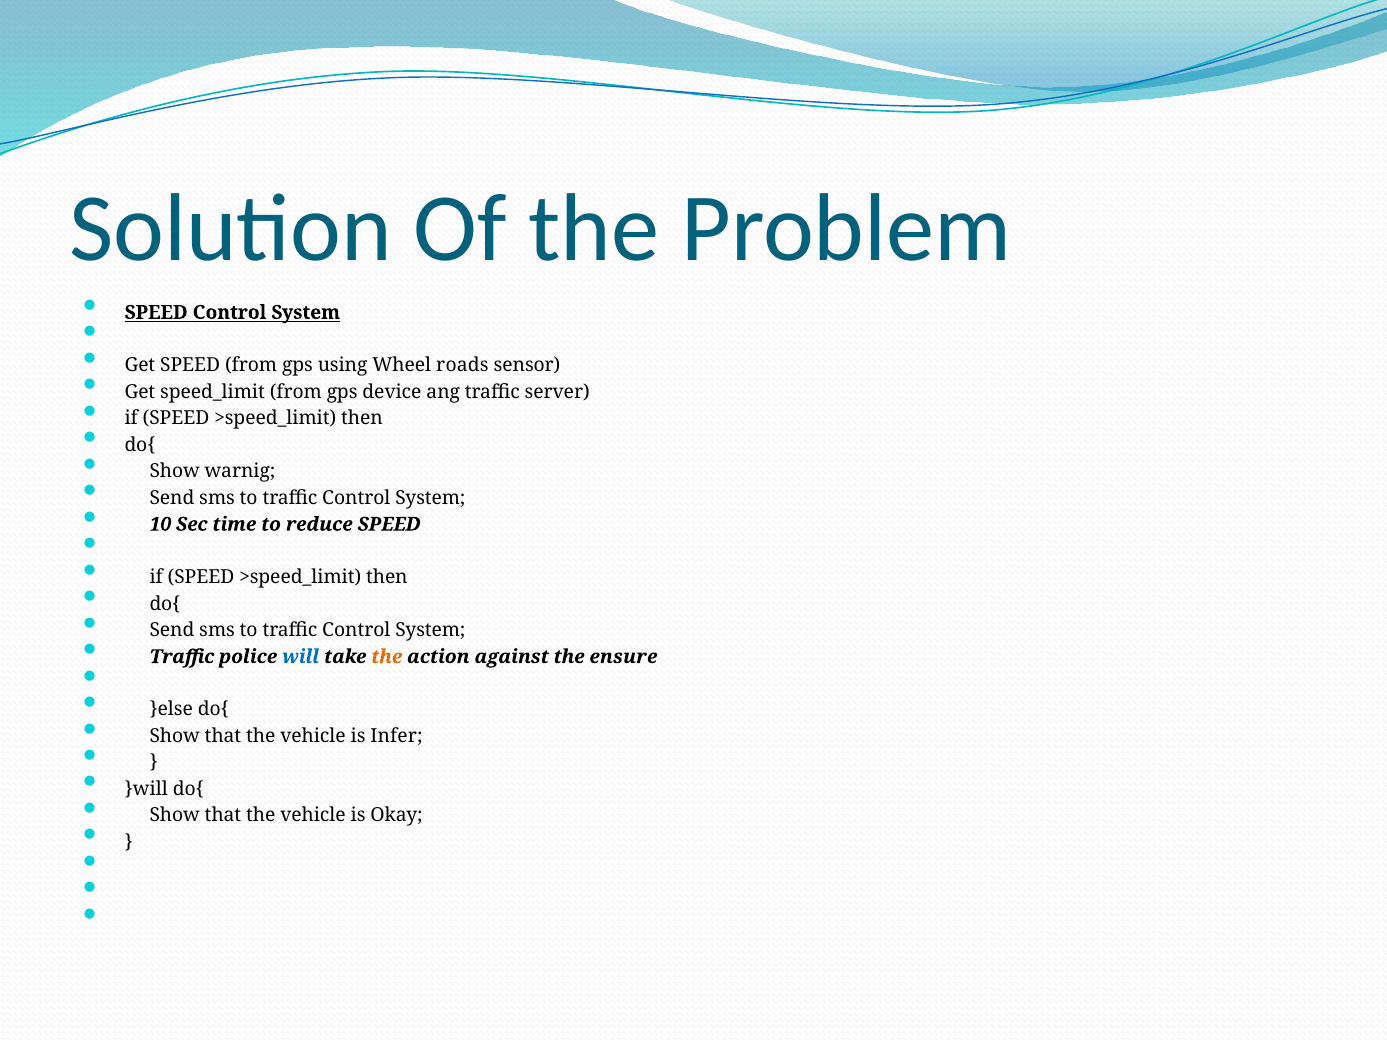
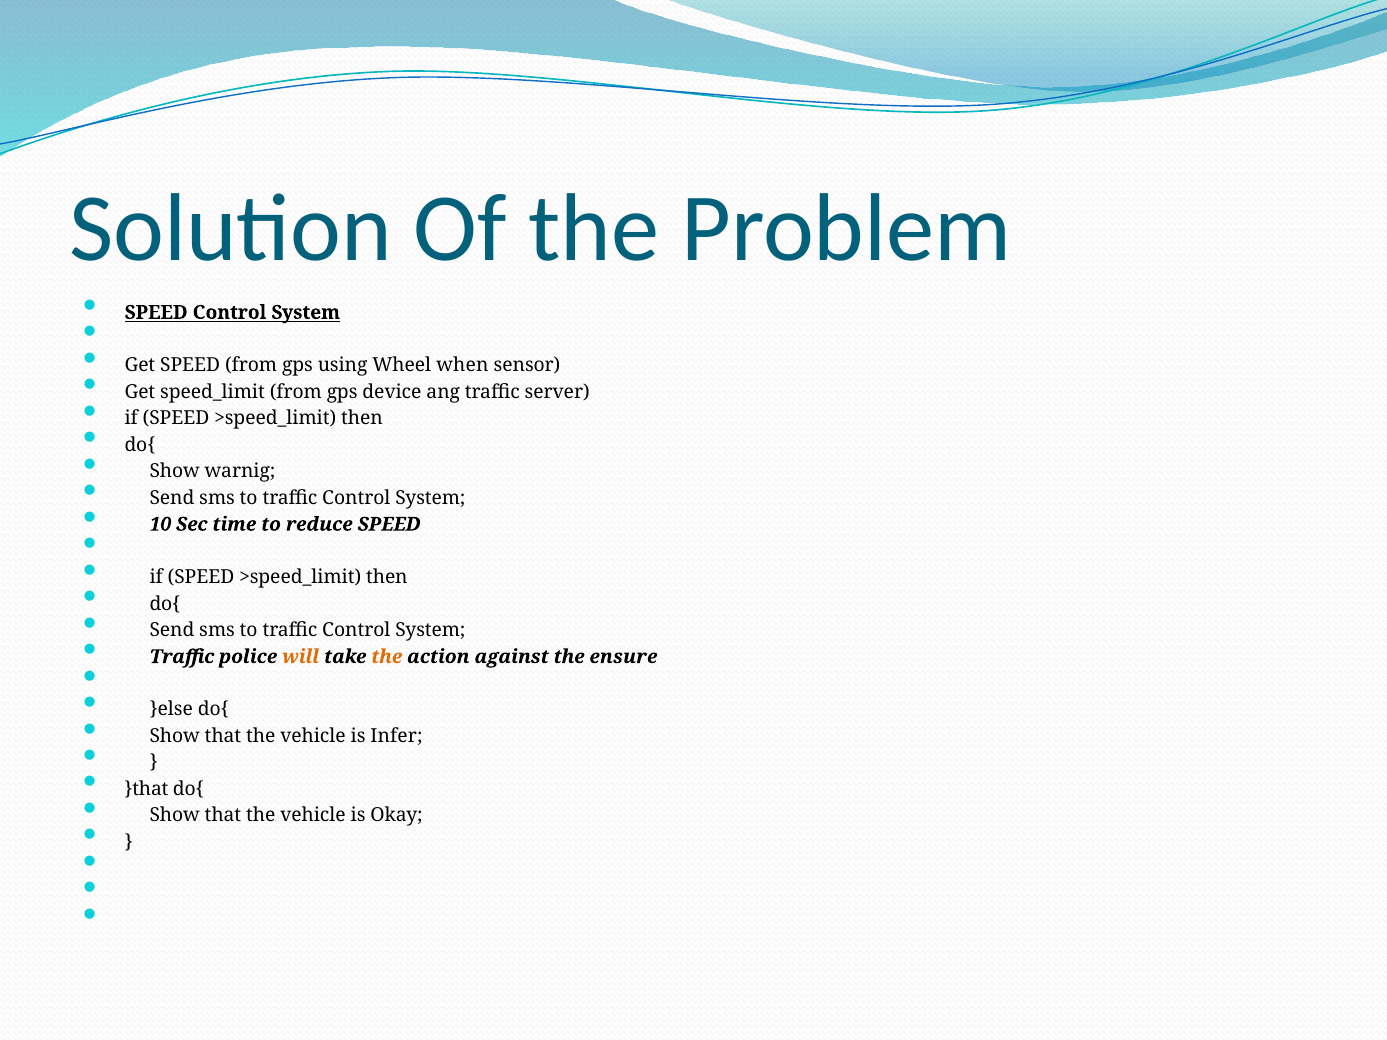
roads: roads -> when
will colour: blue -> orange
}will: }will -> }that
